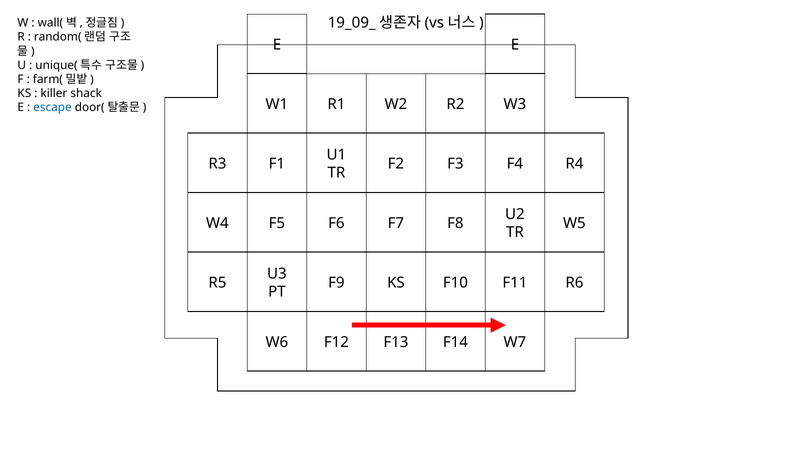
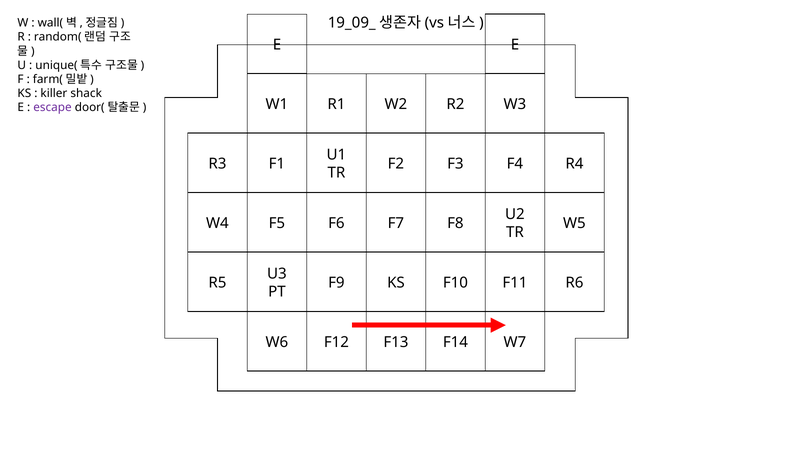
escape colour: blue -> purple
